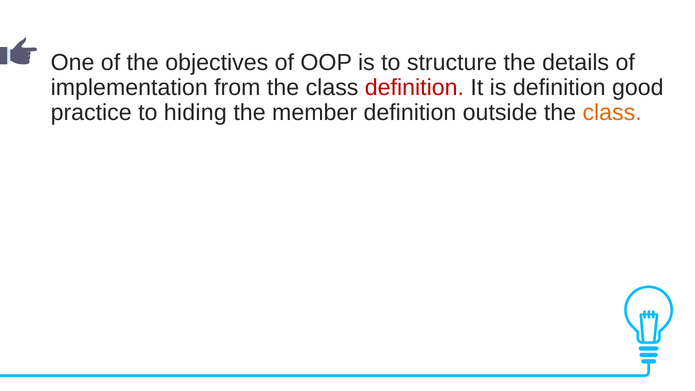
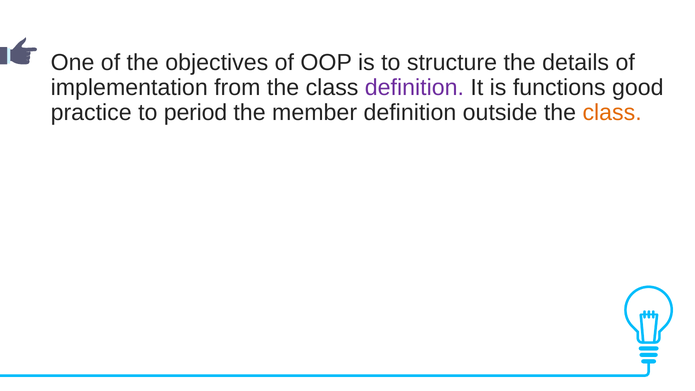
definition at (414, 87) colour: red -> purple
is definition: definition -> functions
hiding: hiding -> period
